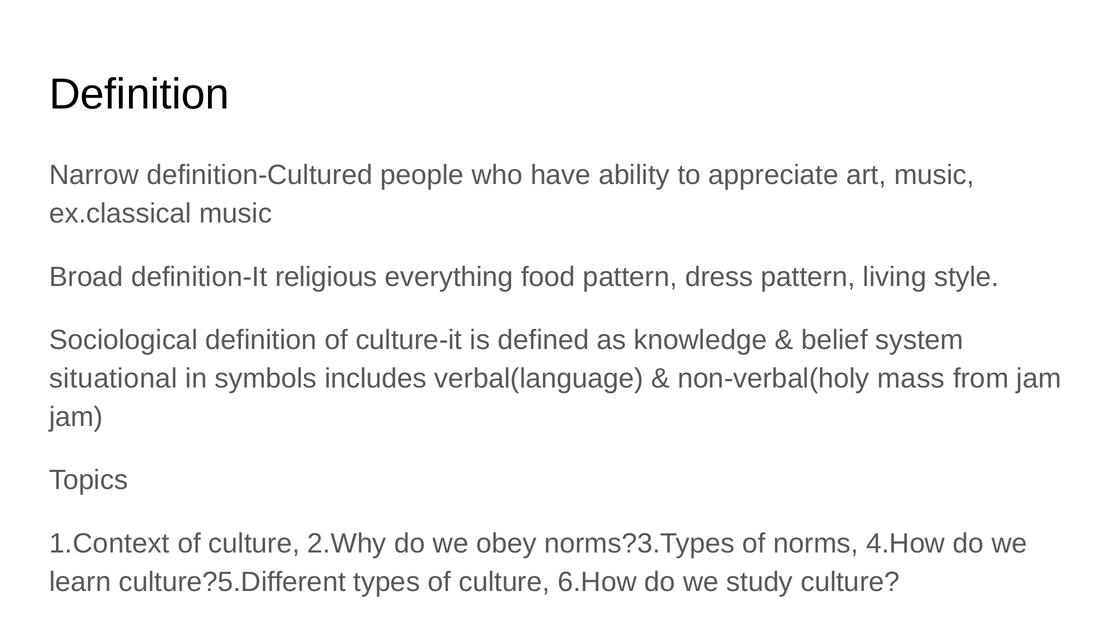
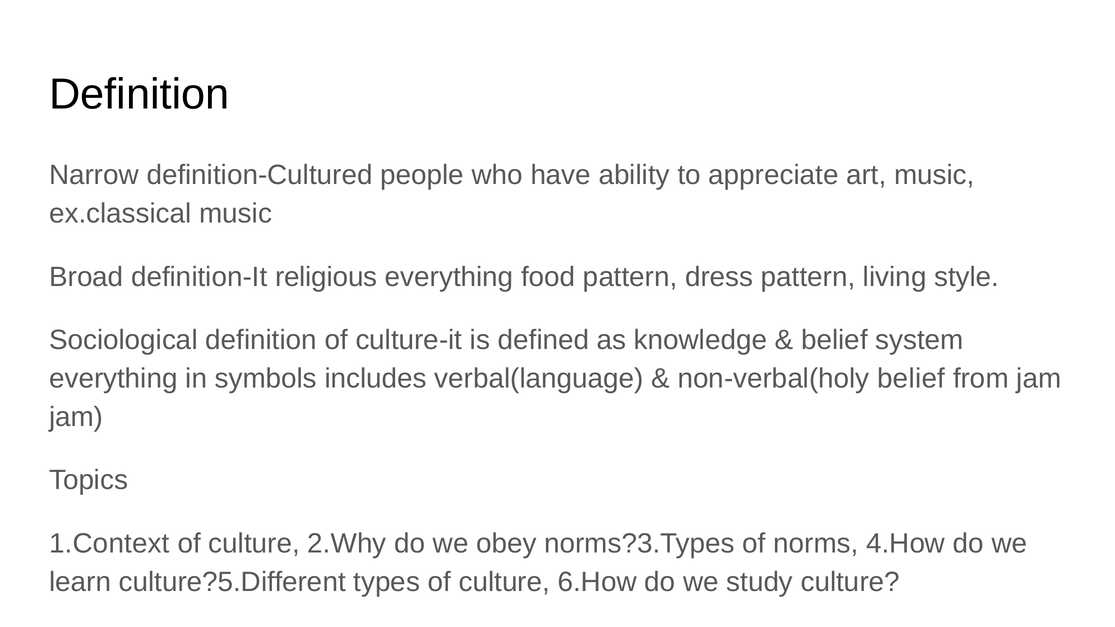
situational at (113, 379): situational -> everything
non-verbal(holy mass: mass -> belief
